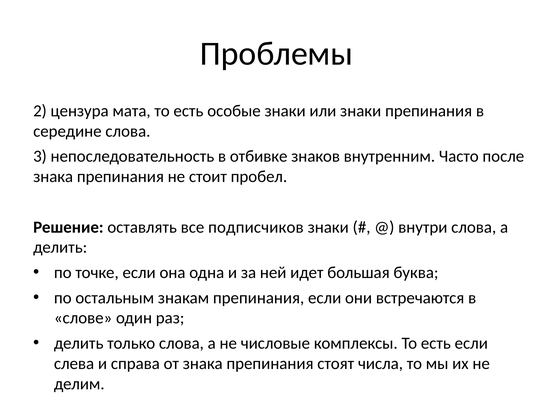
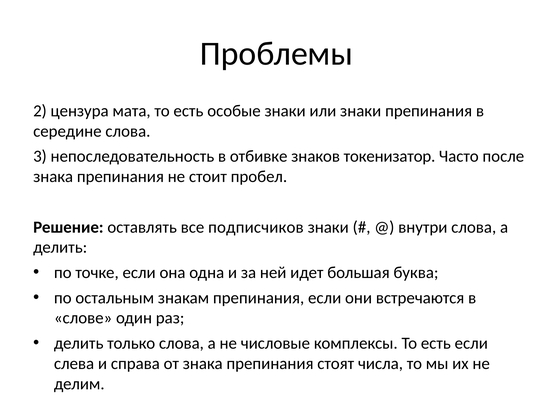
внутренним: внутренним -> токенизатор
